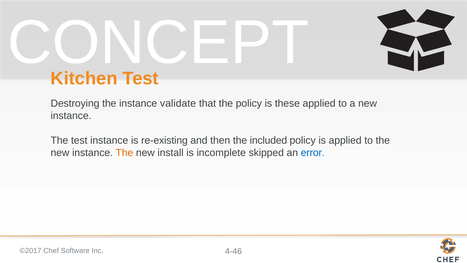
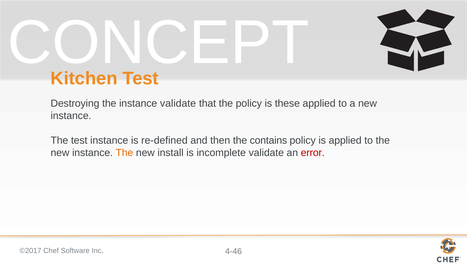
re-existing: re-existing -> re-defined
included: included -> contains
incomplete skipped: skipped -> validate
error colour: blue -> red
